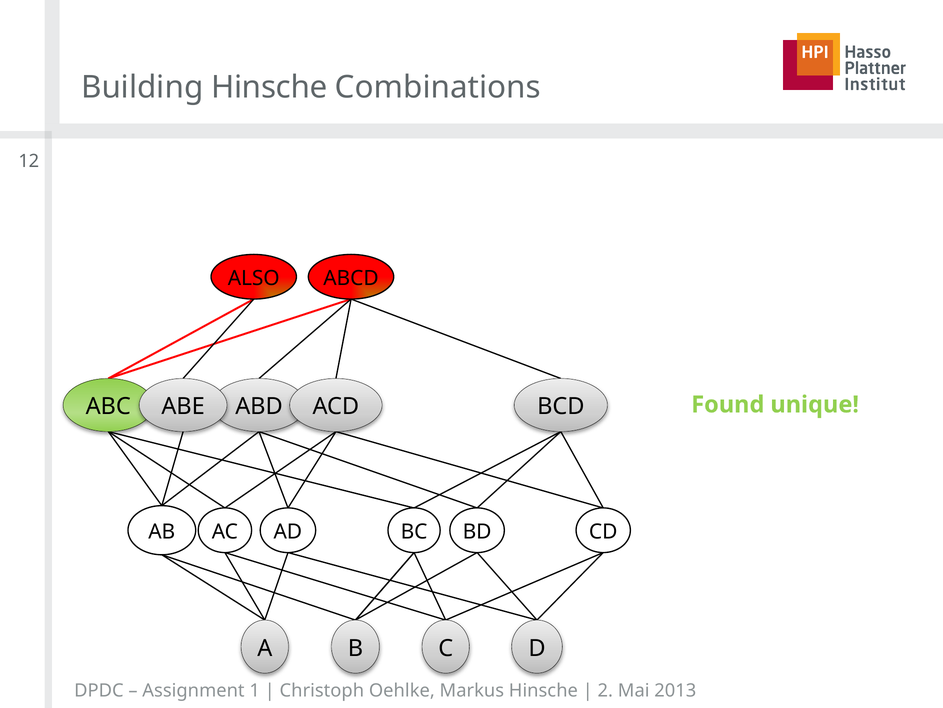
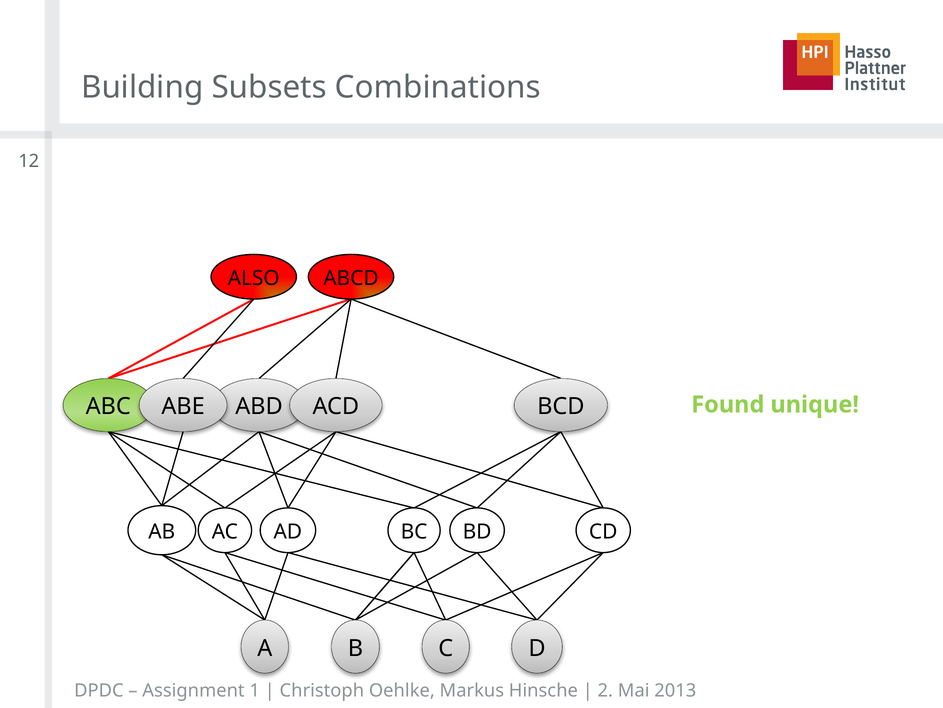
Building Hinsche: Hinsche -> Subsets
